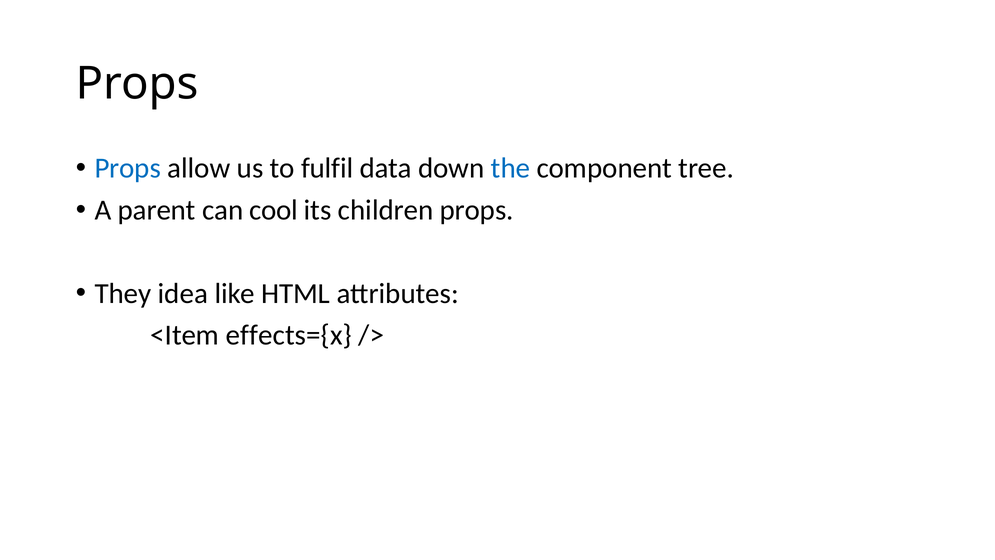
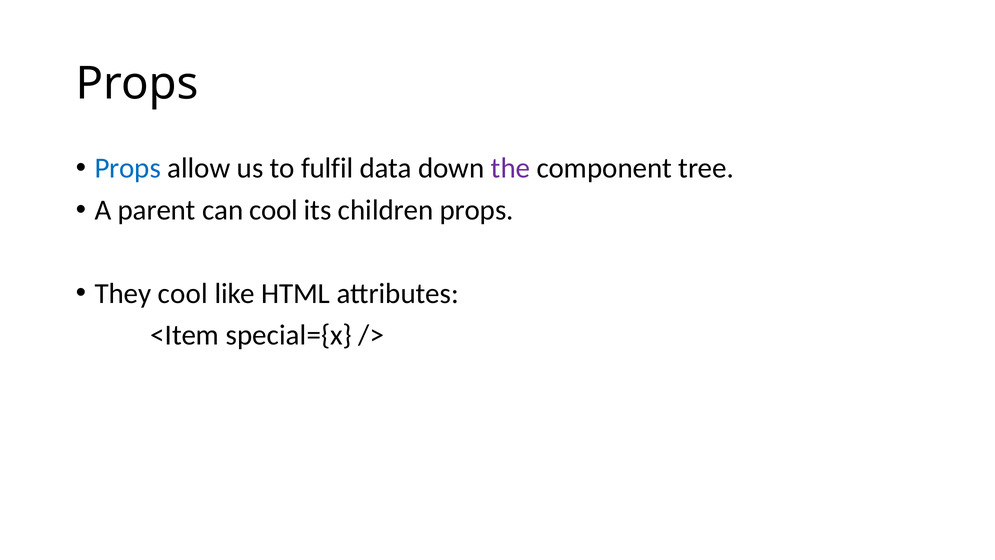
the colour: blue -> purple
They idea: idea -> cool
effects={x: effects={x -> special={x
